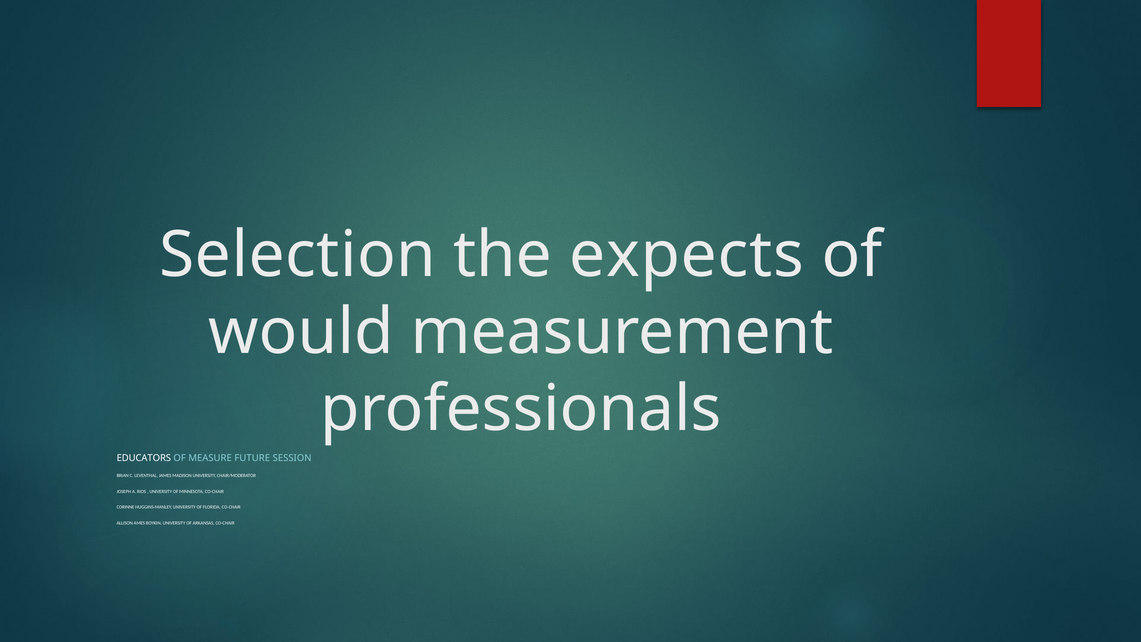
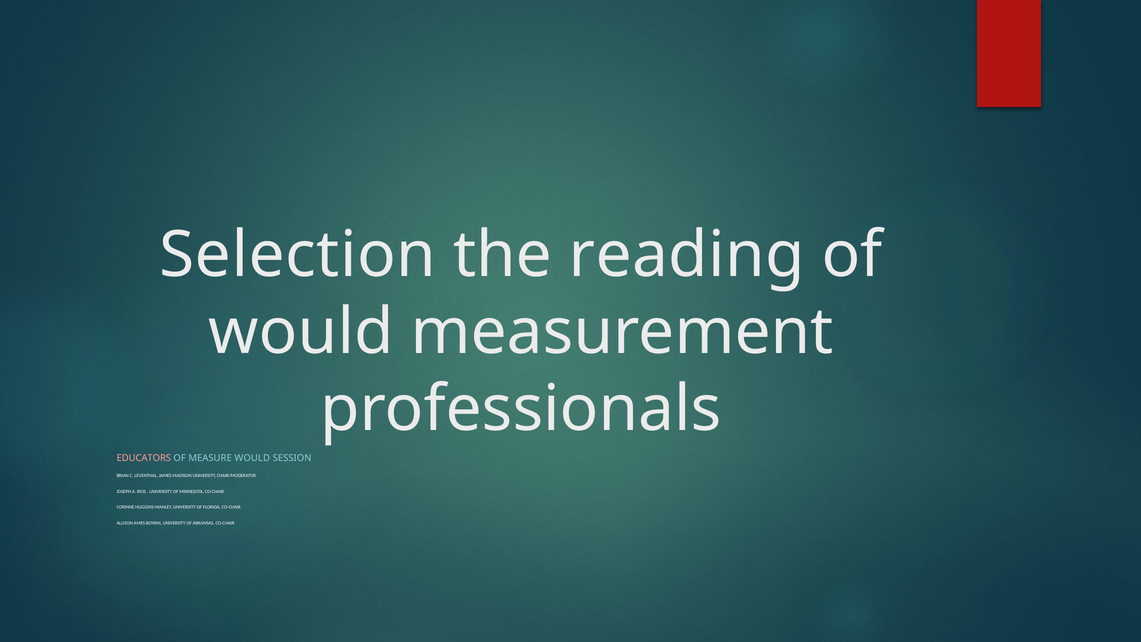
expects: expects -> reading
EDUCATORS colour: white -> pink
MEASURE FUTURE: FUTURE -> WOULD
